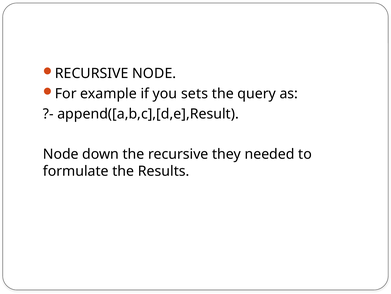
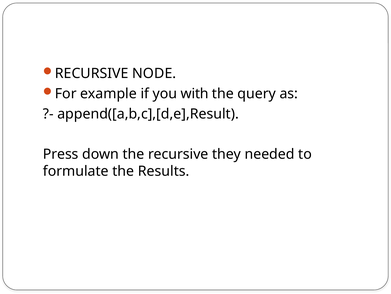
sets: sets -> with
Node at (61, 154): Node -> Press
